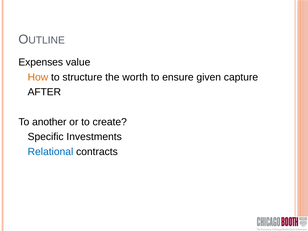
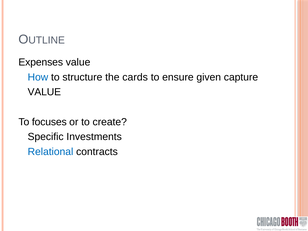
How colour: orange -> blue
worth: worth -> cards
AFTER at (44, 92): AFTER -> VALUE
another: another -> focuses
